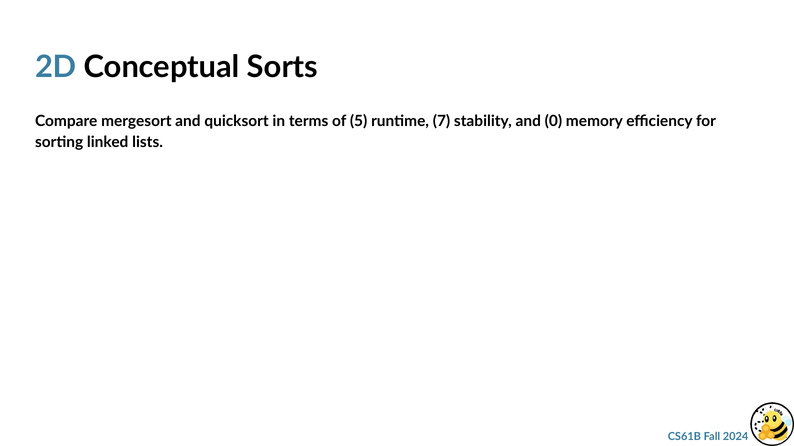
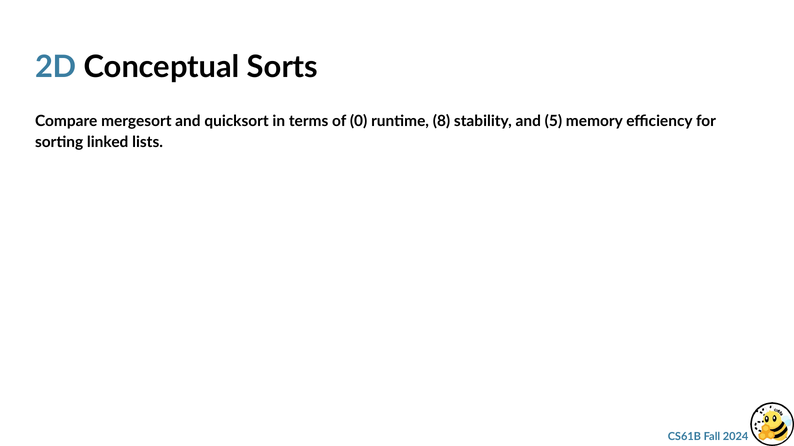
5: 5 -> 0
7: 7 -> 8
0: 0 -> 5
